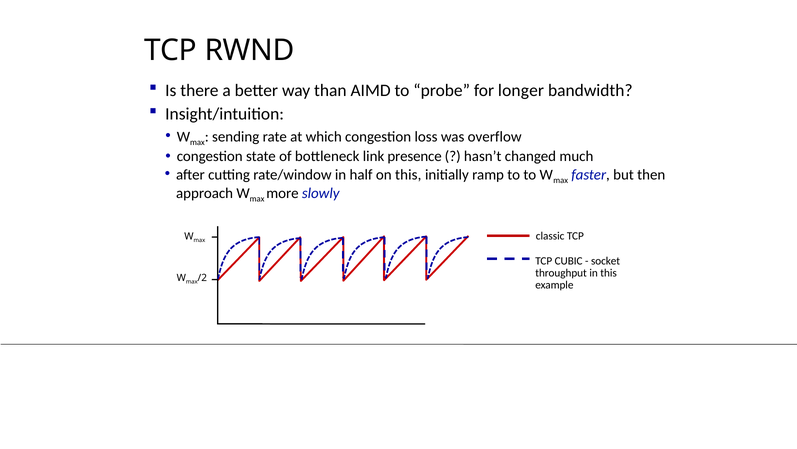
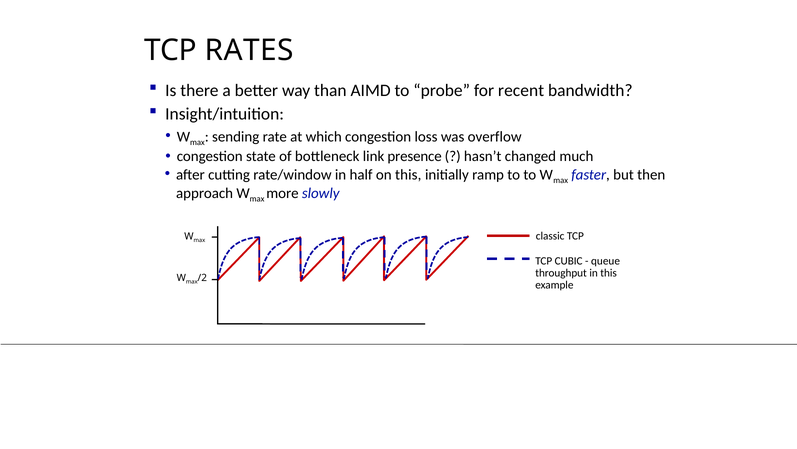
RWND: RWND -> RATES
longer: longer -> recent
socket: socket -> queue
